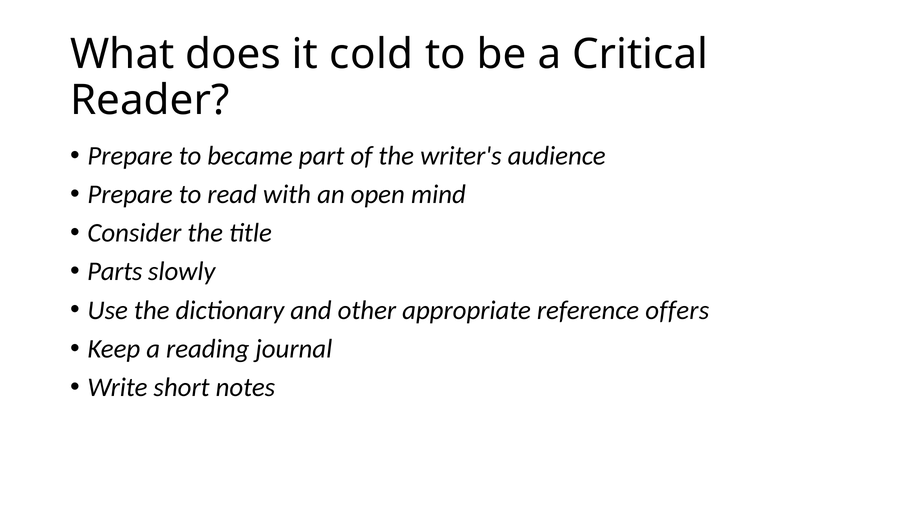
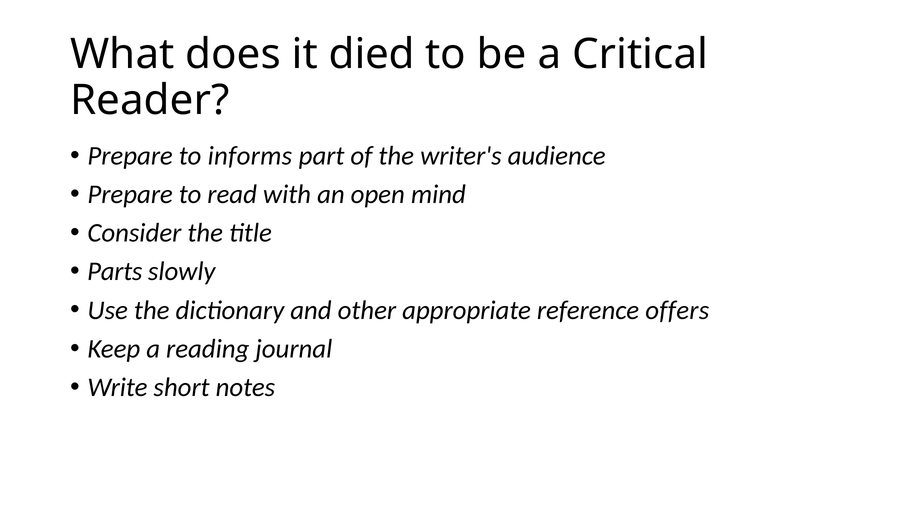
cold: cold -> died
became: became -> informs
